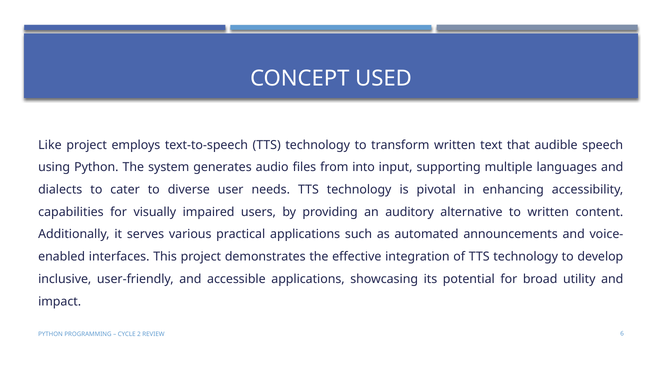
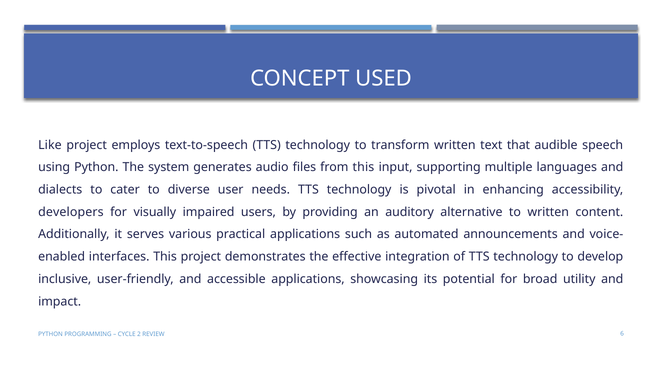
from into: into -> this
capabilities: capabilities -> developers
